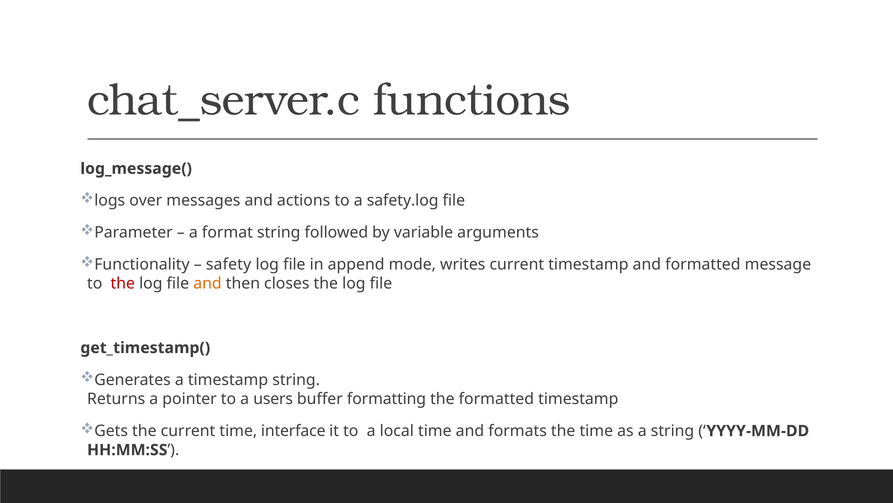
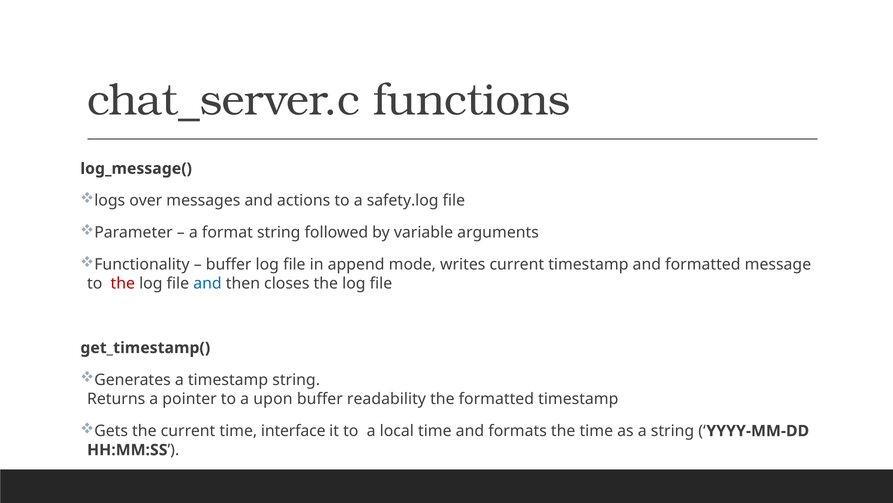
safety at (229, 264): safety -> buffer
and at (207, 283) colour: orange -> blue
users: users -> upon
formatting: formatting -> readability
